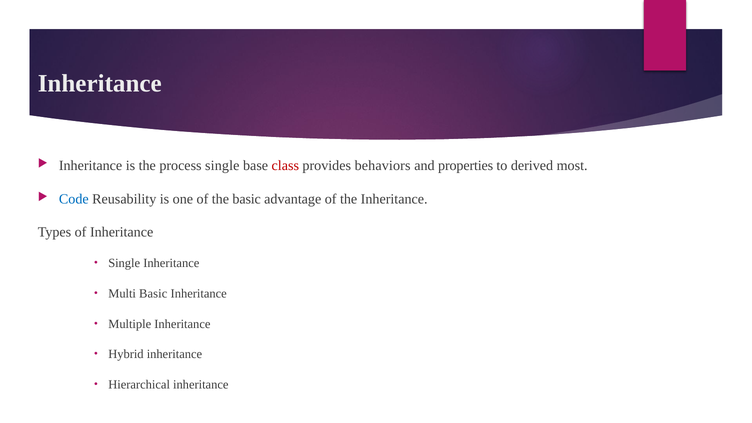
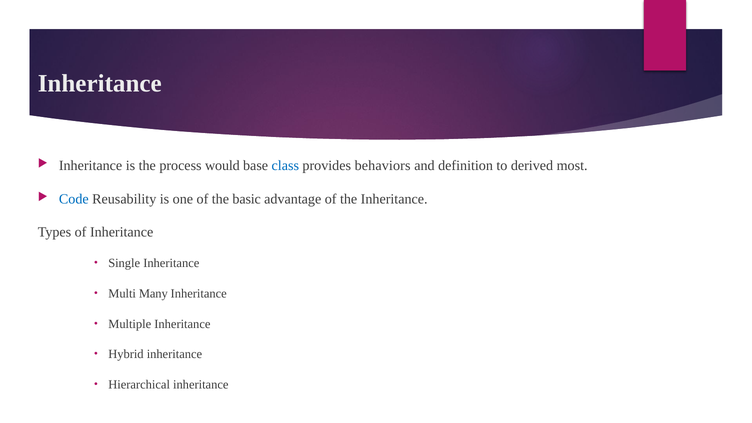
process single: single -> would
class colour: red -> blue
properties: properties -> definition
Multi Basic: Basic -> Many
